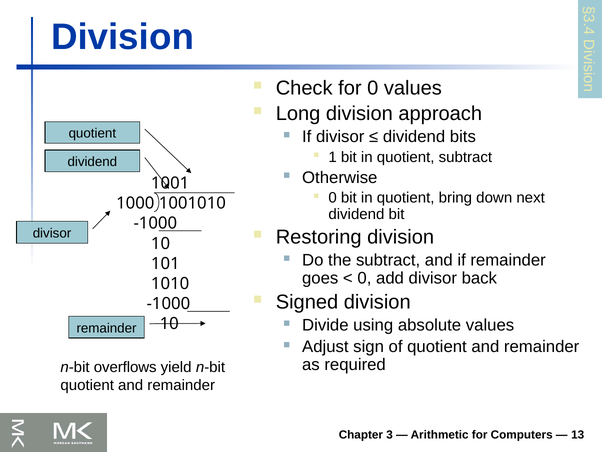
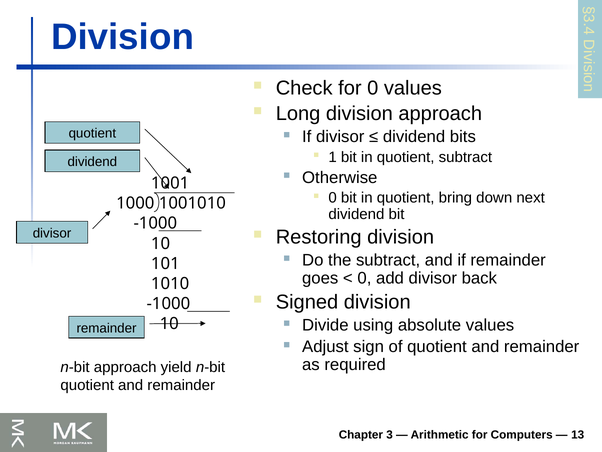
n-bit overflows: overflows -> approach
